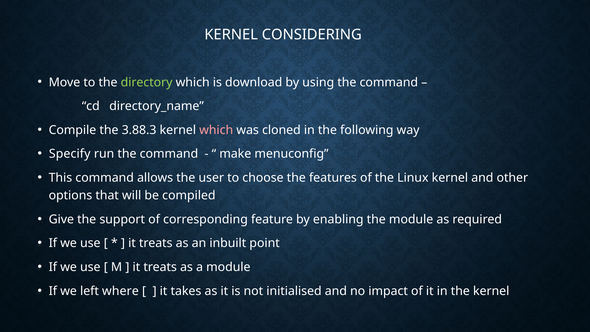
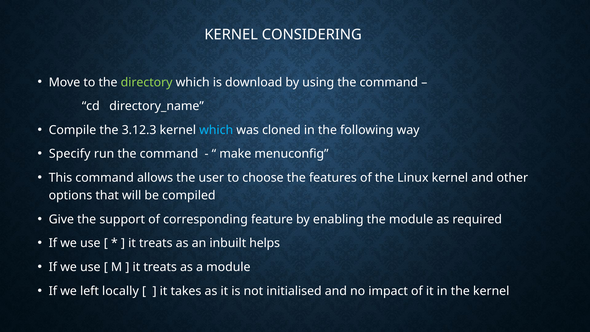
3.88.3: 3.88.3 -> 3.12.3
which at (216, 130) colour: pink -> light blue
point: point -> helps
where: where -> locally
